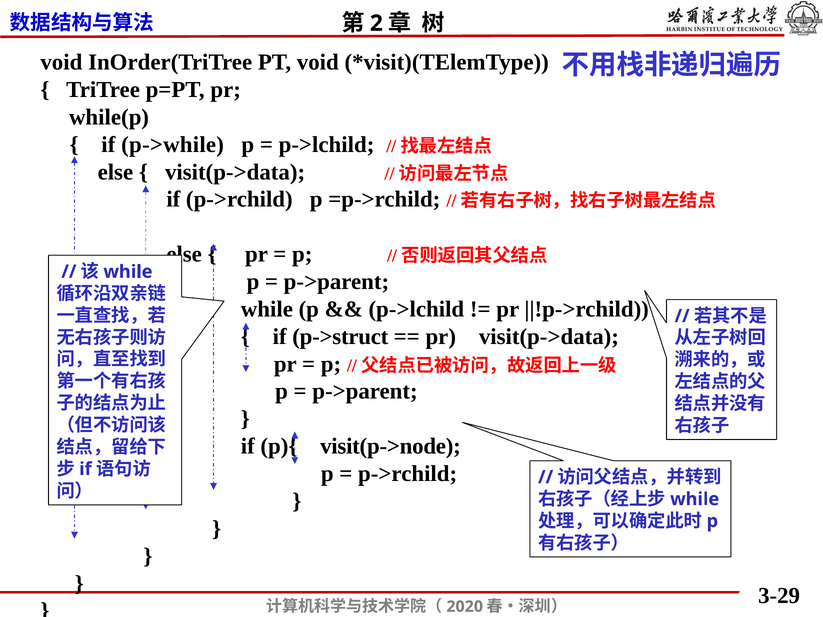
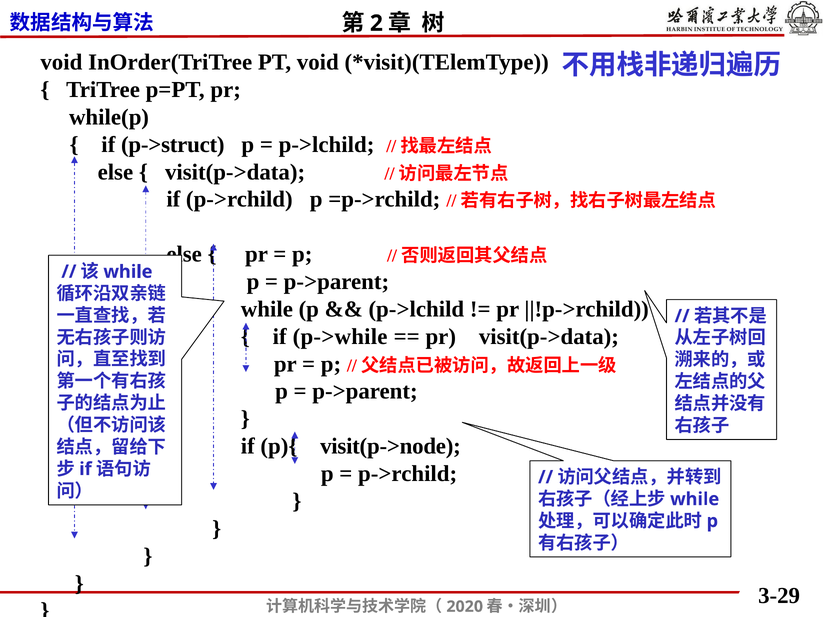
p->while: p->while -> p->struct
p->struct: p->struct -> p->while
